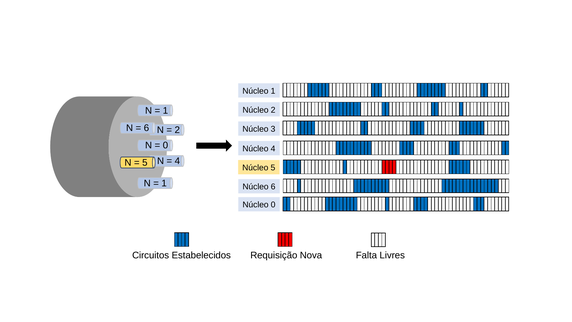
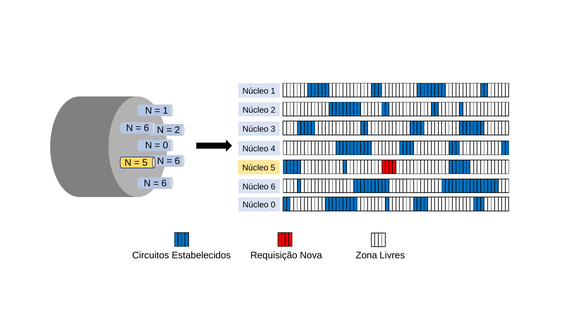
4 at (177, 161): 4 -> 6
1 at (164, 183): 1 -> 6
Falta: Falta -> Zona
